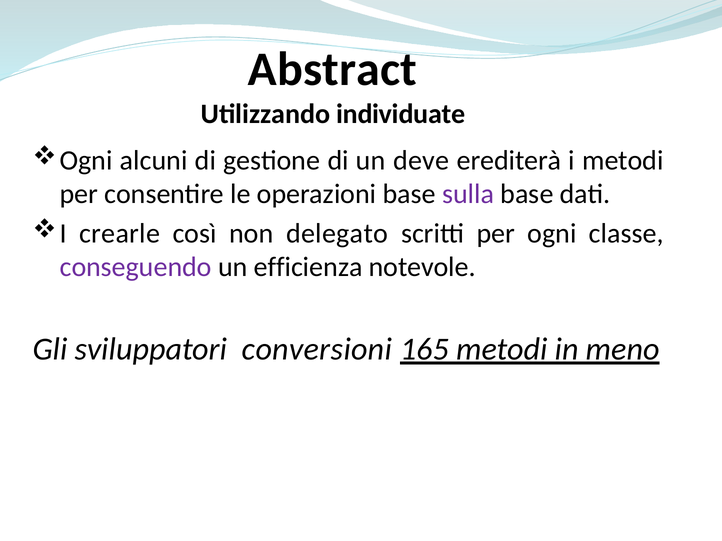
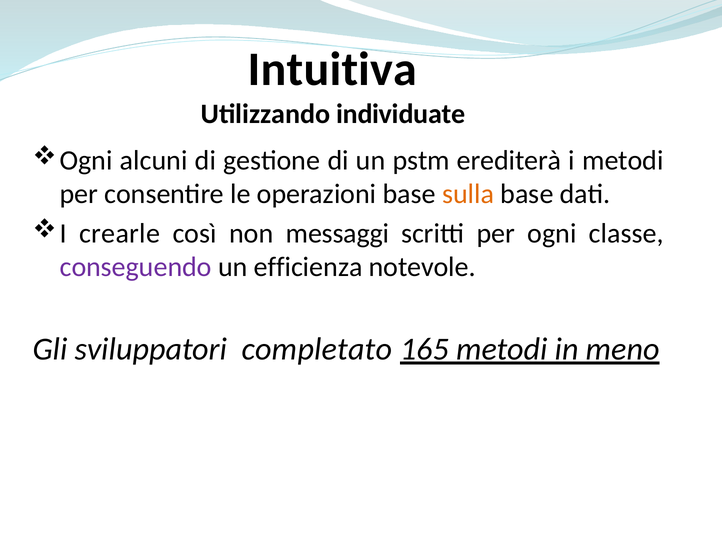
Abstract: Abstract -> Intuitiva
deve: deve -> pstm
sulla colour: purple -> orange
delegato: delegato -> messaggi
conversioni: conversioni -> completato
